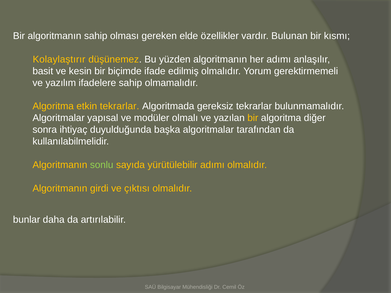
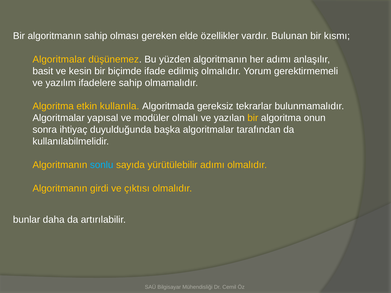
Kolaylaştırır at (59, 59): Kolaylaştırır -> Algoritmalar
etkin tekrarlar: tekrarlar -> kullanıla
diğer: diğer -> onun
sonlu colour: light green -> light blue
